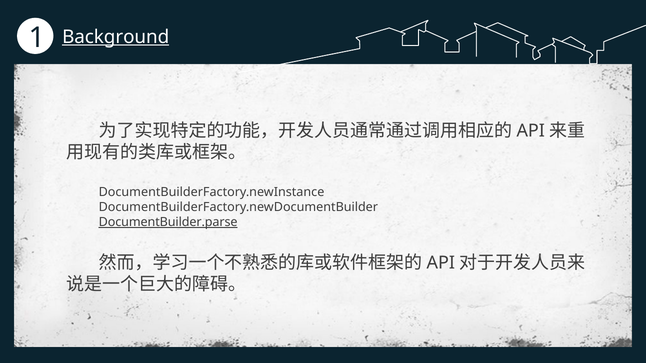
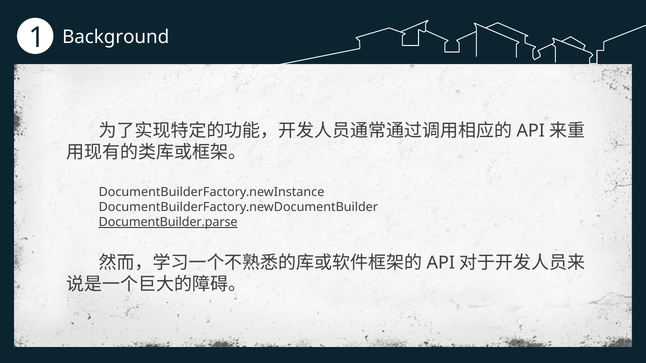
Background underline: present -> none
